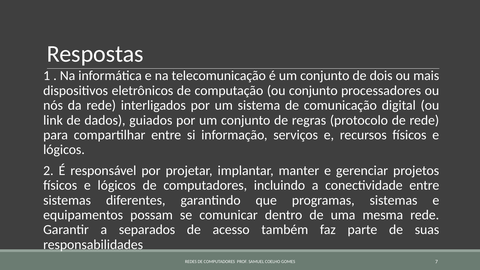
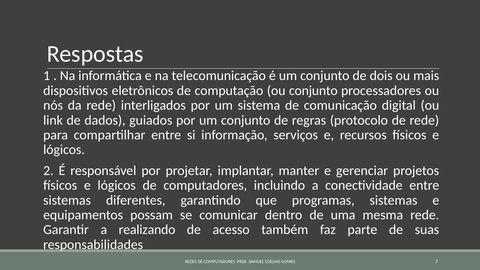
separados: separados -> realizando
